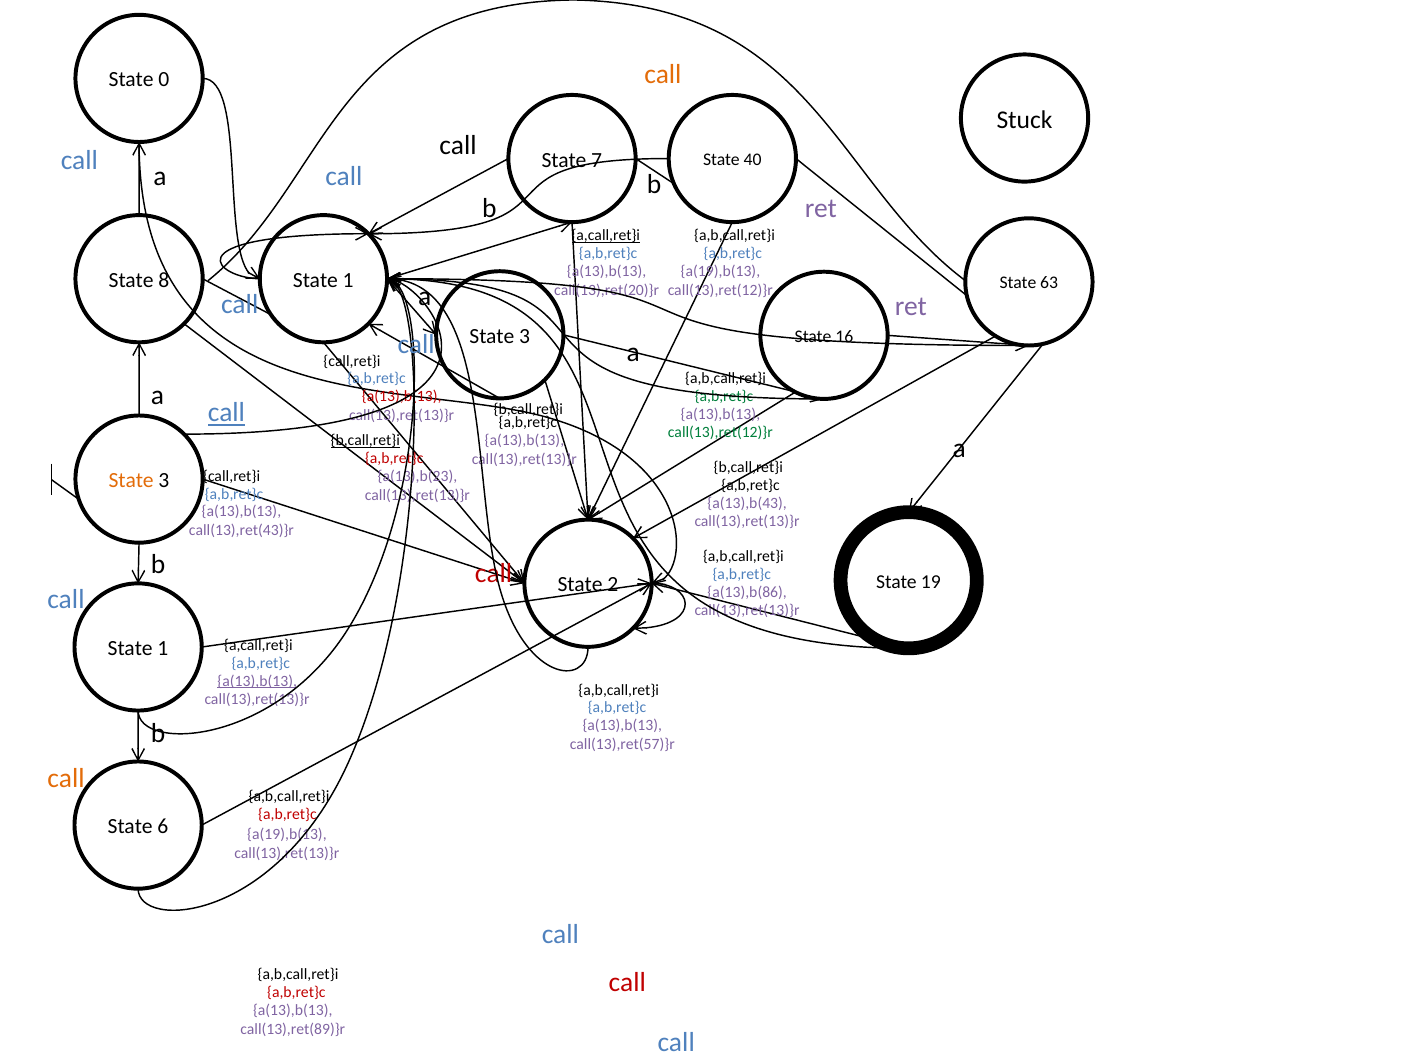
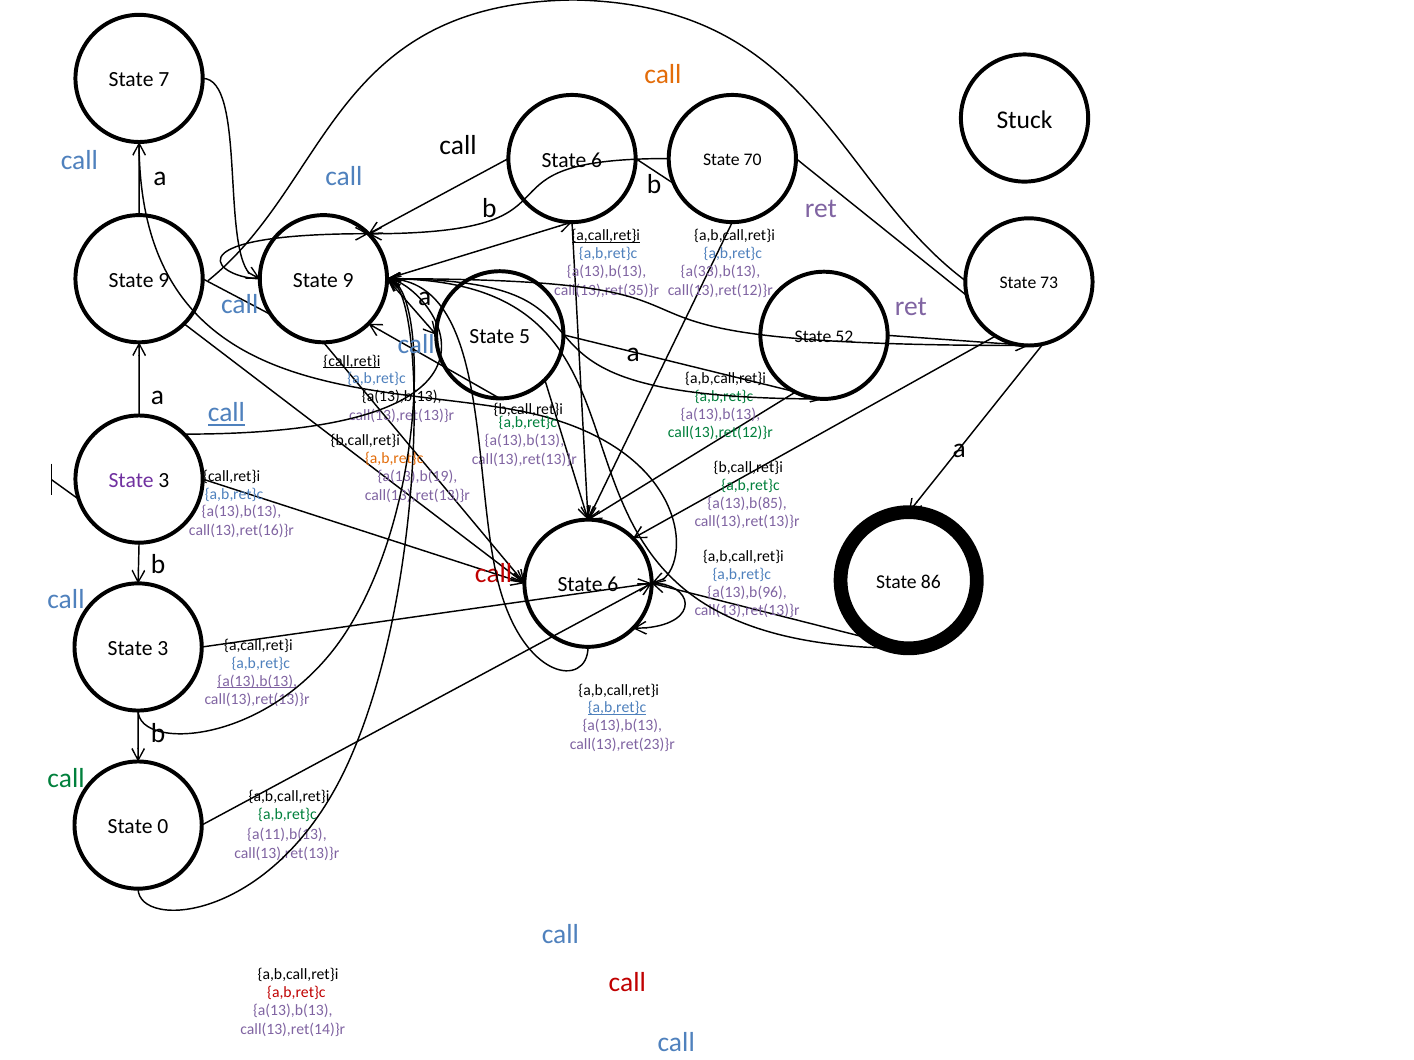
0: 0 -> 7
7 at (597, 160): 7 -> 6
40: 40 -> 70
a(19),b(13 at (720, 271): a(19),b(13 -> a(33),b(13
8 at (164, 280): 8 -> 9
1 at (348, 280): 1 -> 9
63: 63 -> 73
call(13),ret(20)}r: call(13),ret(20)}r -> call(13),ret(35)}r
3 at (524, 336): 3 -> 5
16: 16 -> 52
call,ret}i at (352, 361) underline: none -> present
a(13),b(13 at (402, 396) colour: red -> black
a,b,ret}c at (528, 423) colour: black -> green
b,call,ret}i at (365, 441) underline: present -> none
a,b,ret}c at (394, 459) colour: red -> orange
a(13),b(23: a(13),b(23 -> a(13),b(19
State at (131, 481) colour: orange -> purple
a,b,ret}c at (751, 485) colour: black -> green
a(13),b(43: a(13),b(43 -> a(13),b(85
call(13),ret(43)}r: call(13),ret(43)}r -> call(13),ret(16)}r
2 at (613, 585): 2 -> 6
19: 19 -> 86
a(13),b(86: a(13),b(86 -> a(13),b(96
1 at (163, 649): 1 -> 3
a,b,ret}c at (617, 708) underline: none -> present
call(13),ret(57)}r: call(13),ret(57)}r -> call(13),ret(23)}r
call at (66, 778) colour: orange -> green
a,b,ret}c at (287, 815) colour: red -> green
6: 6 -> 0
a(19),b(13 at (287, 835): a(19),b(13 -> a(11),b(13
call(13),ret(89)}r: call(13),ret(89)}r -> call(13),ret(14)}r
